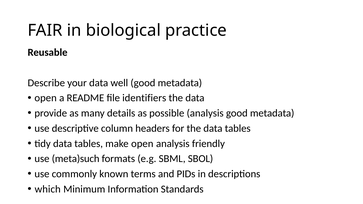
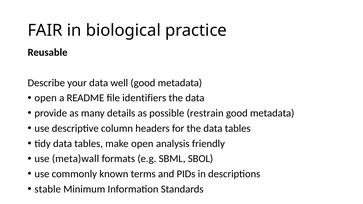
possible analysis: analysis -> restrain
meta)such: meta)such -> meta)wall
which: which -> stable
